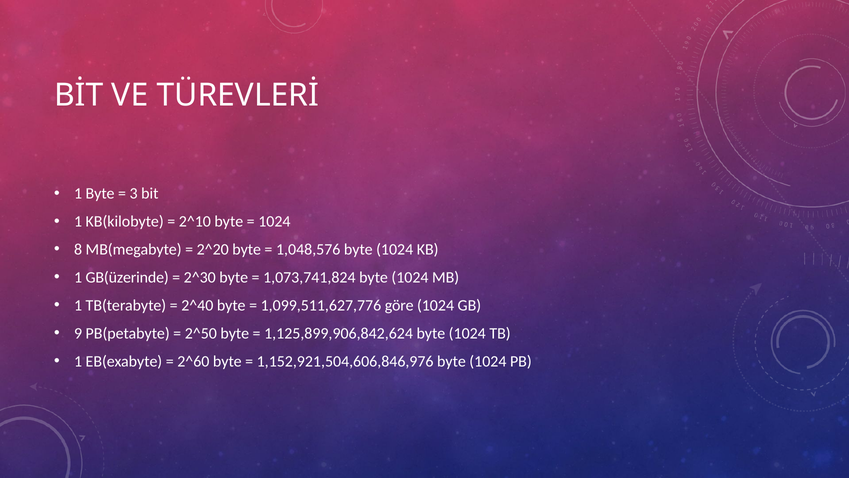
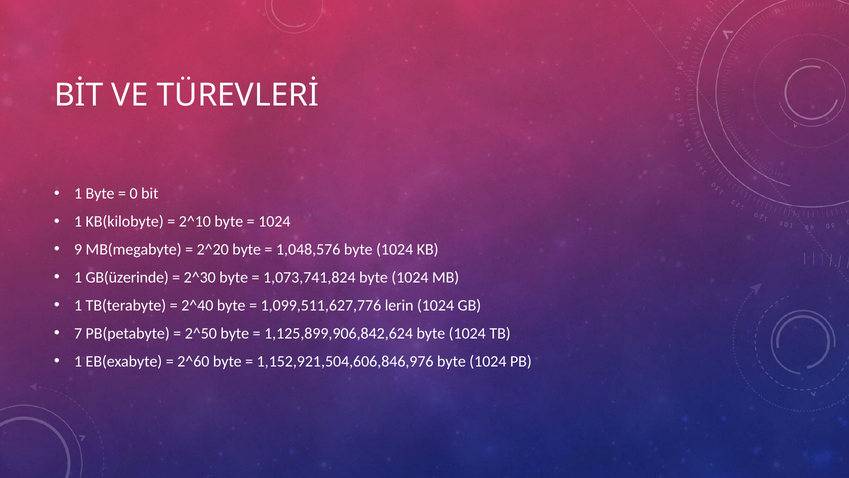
3: 3 -> 0
8: 8 -> 9
göre: göre -> lerin
9: 9 -> 7
